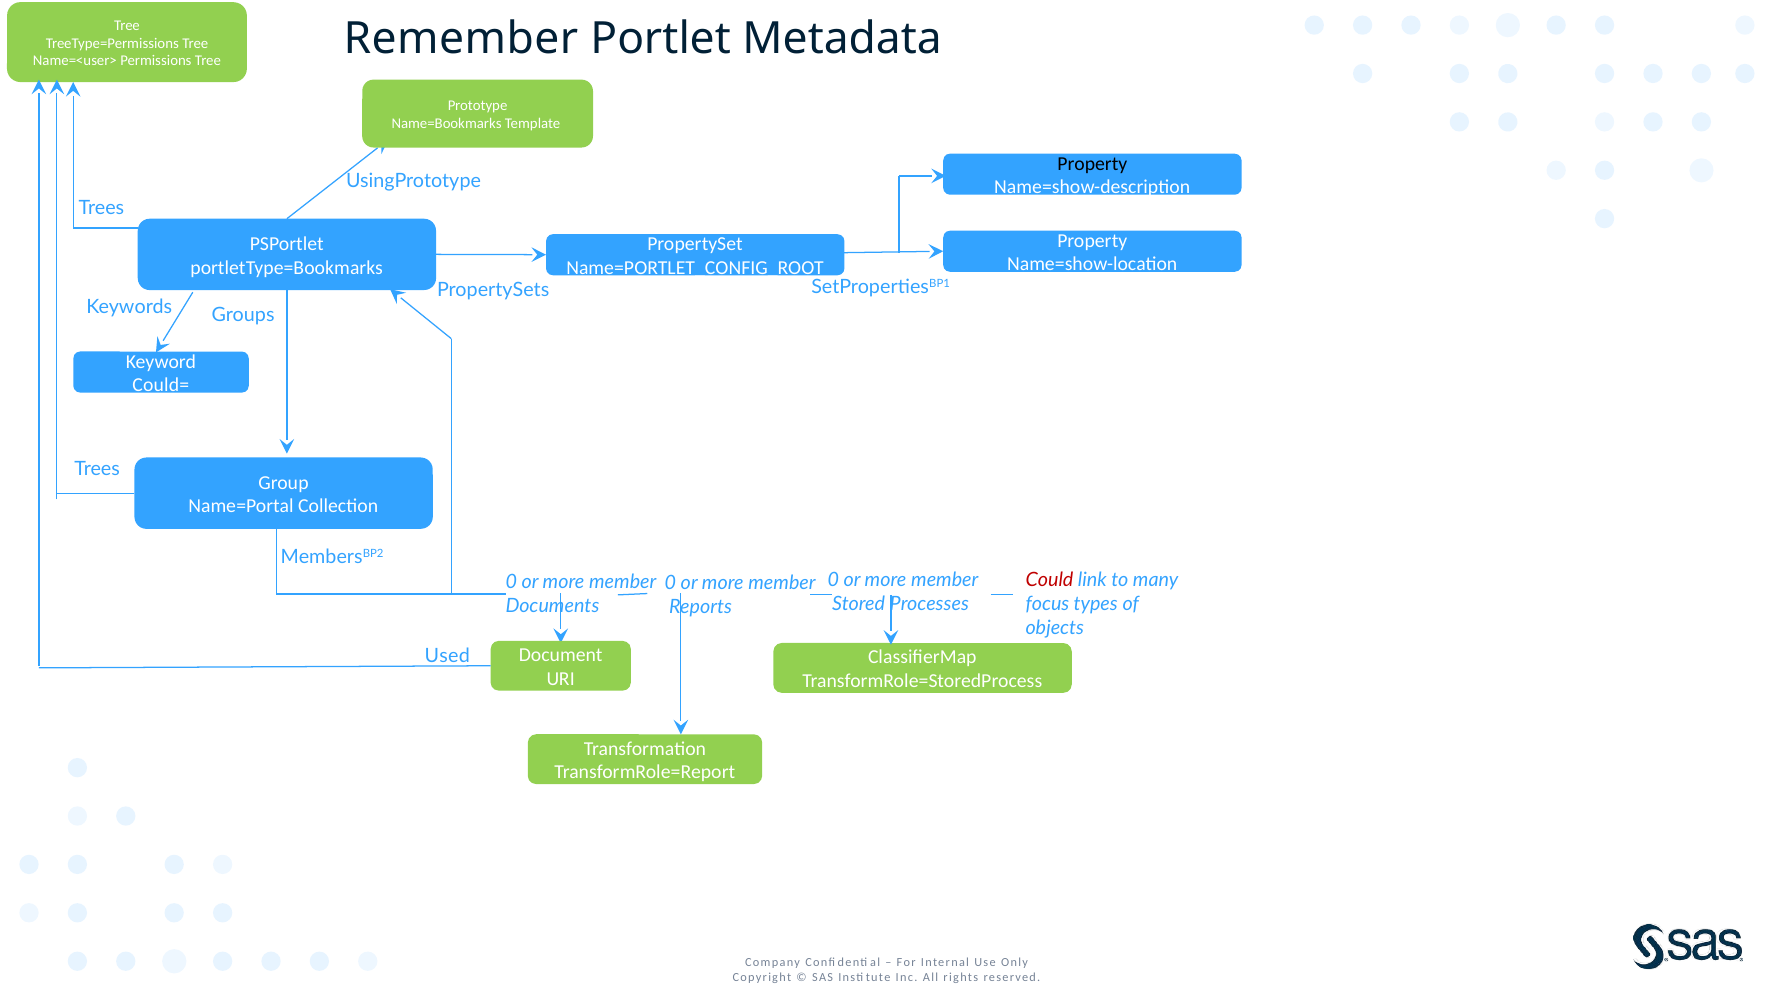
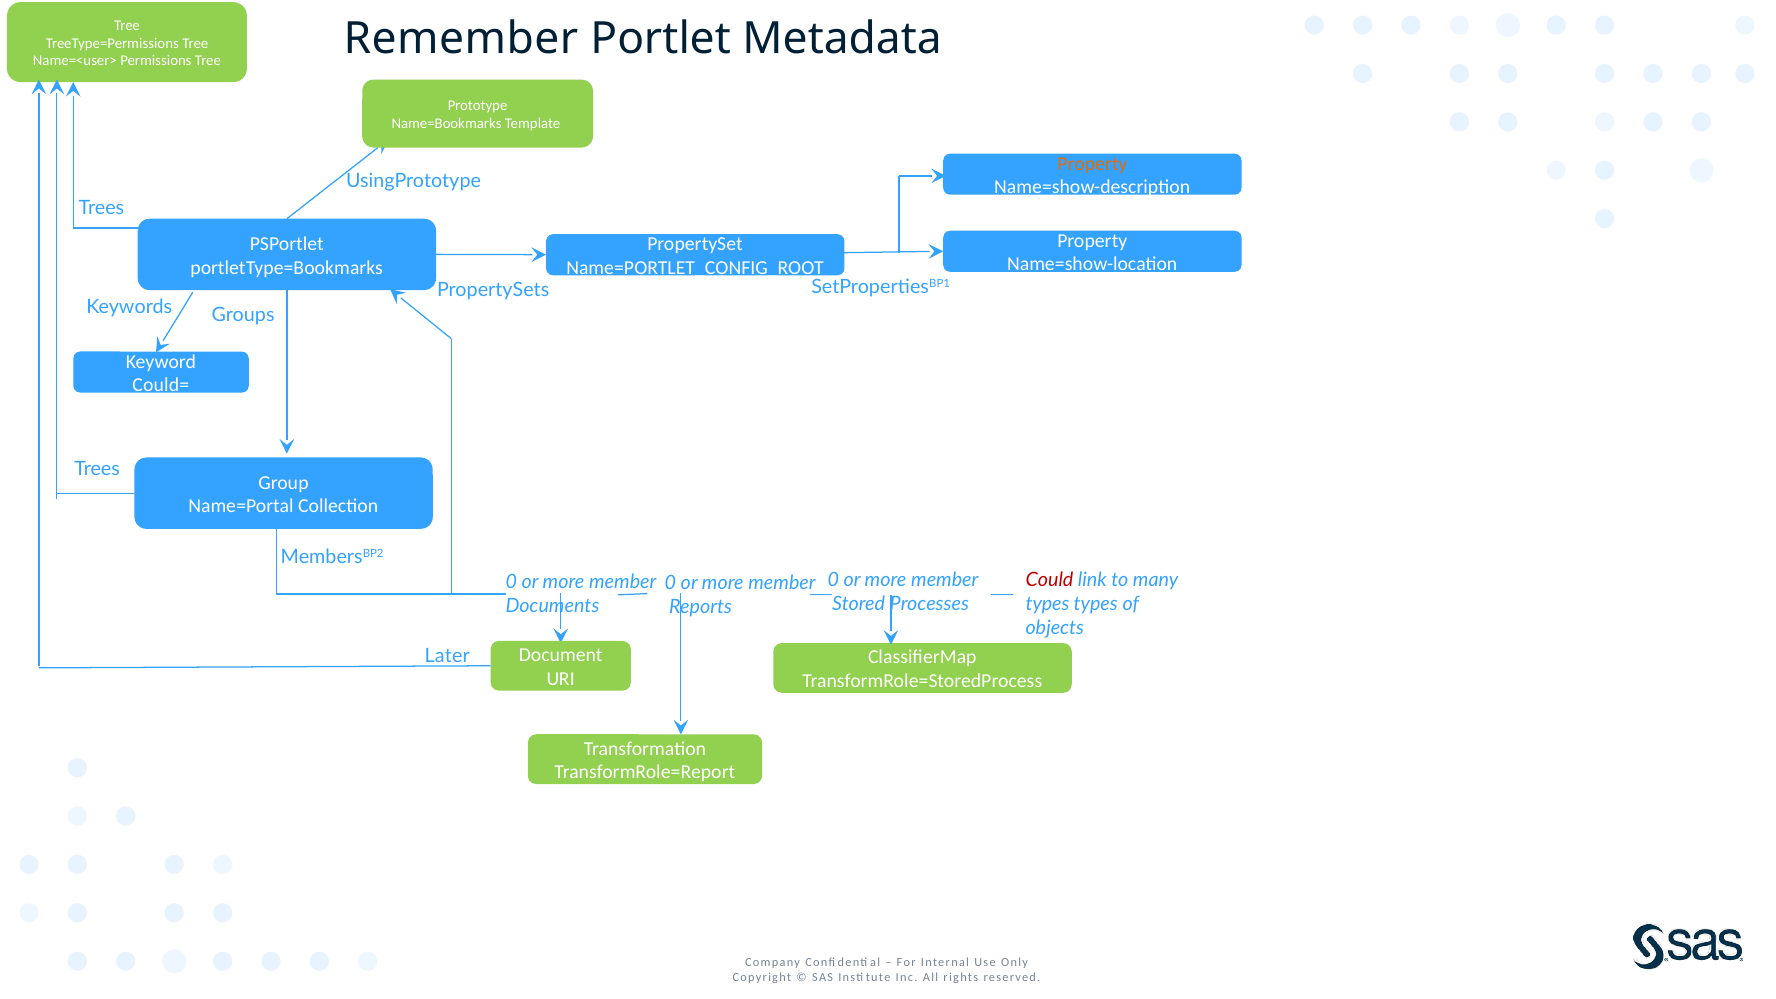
Property at (1092, 164) colour: black -> orange
focus at (1048, 604): focus -> types
Used: Used -> Later
